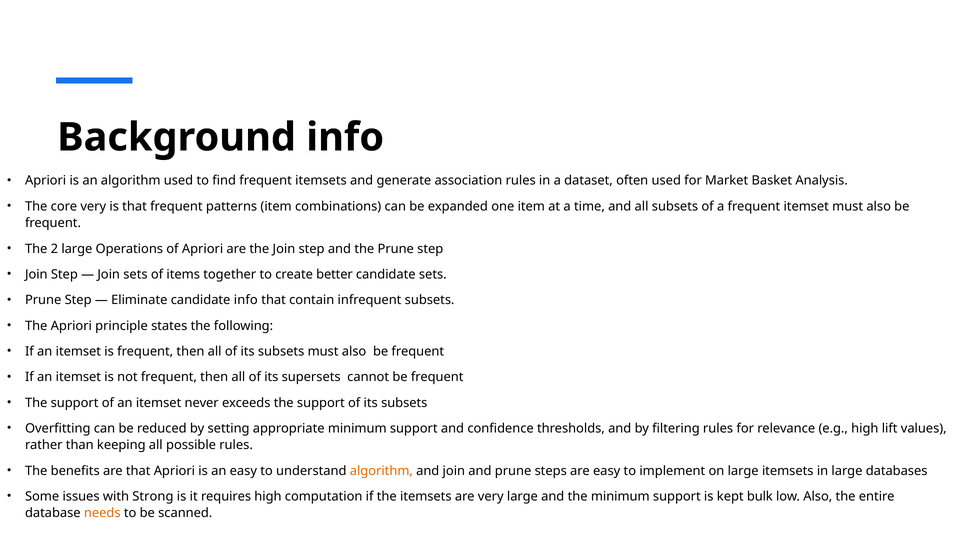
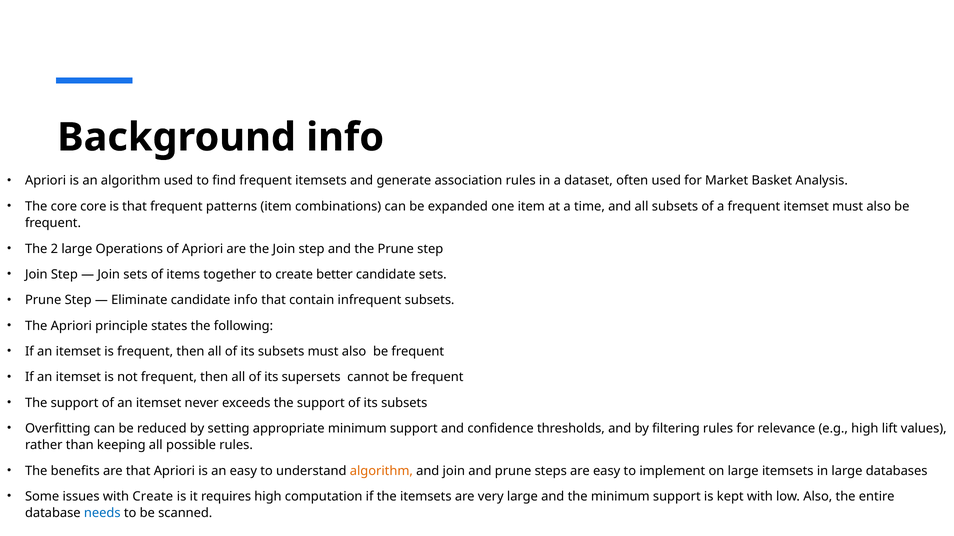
core very: very -> core
with Strong: Strong -> Create
kept bulk: bulk -> with
needs colour: orange -> blue
